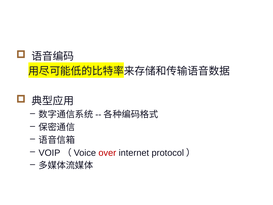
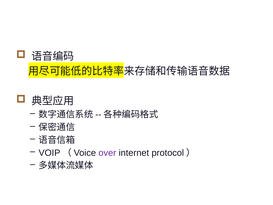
over colour: red -> purple
